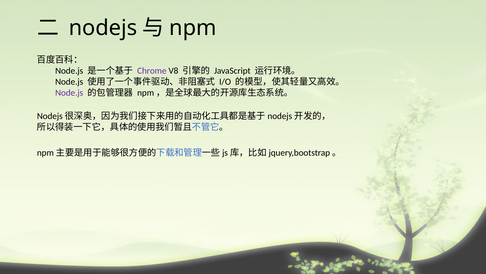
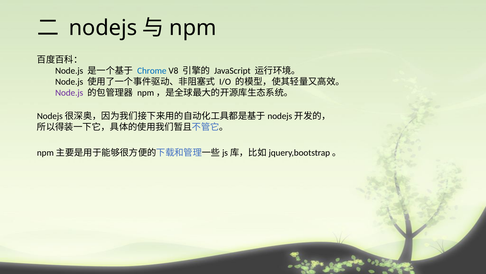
Chrome colour: purple -> blue
